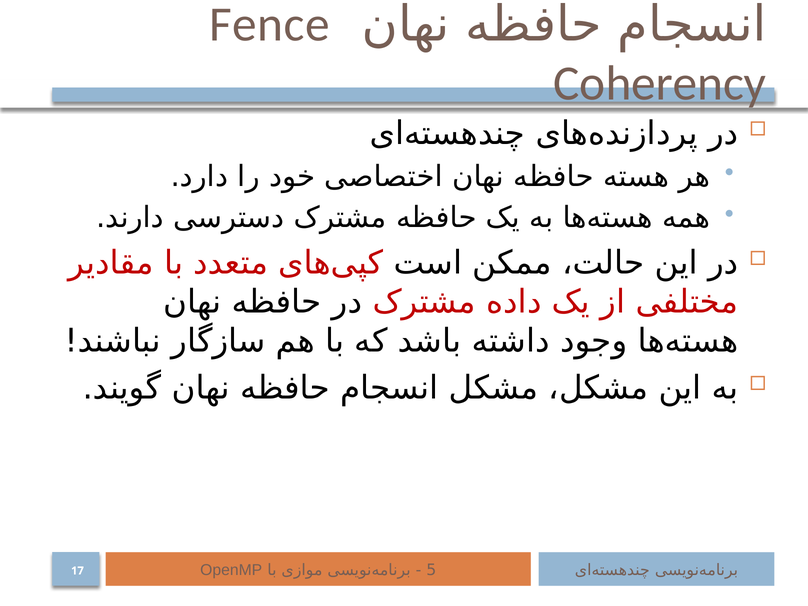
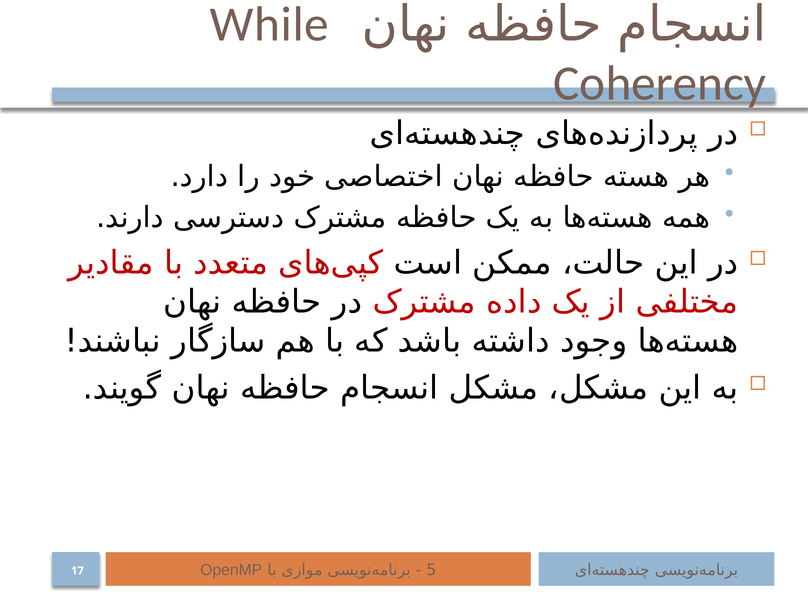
Fence: Fence -> While
